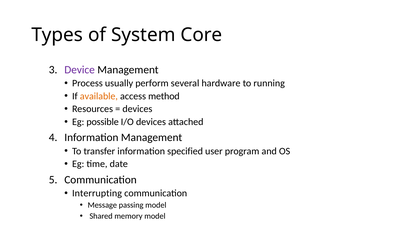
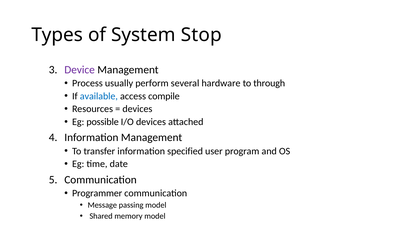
Core: Core -> Stop
running: running -> through
available colour: orange -> blue
method: method -> compile
Interrupting: Interrupting -> Programmer
